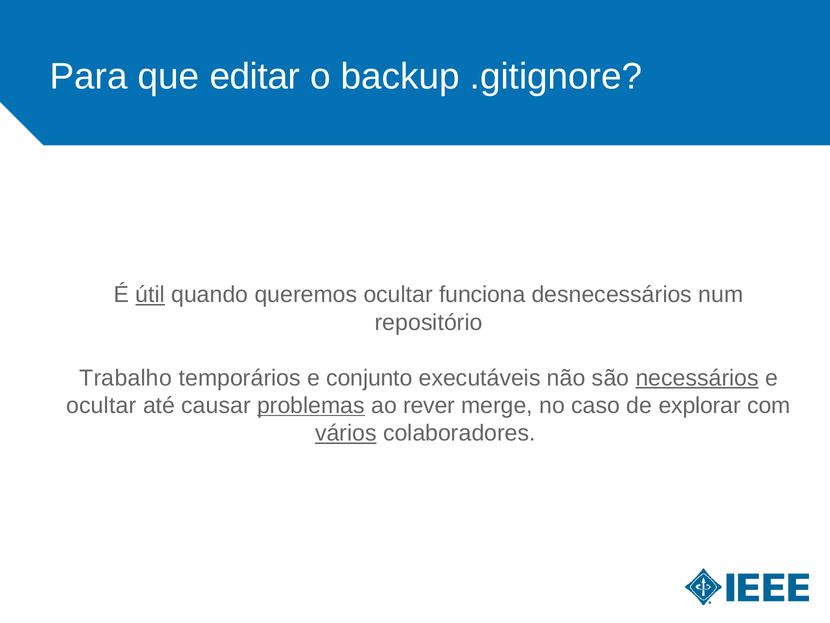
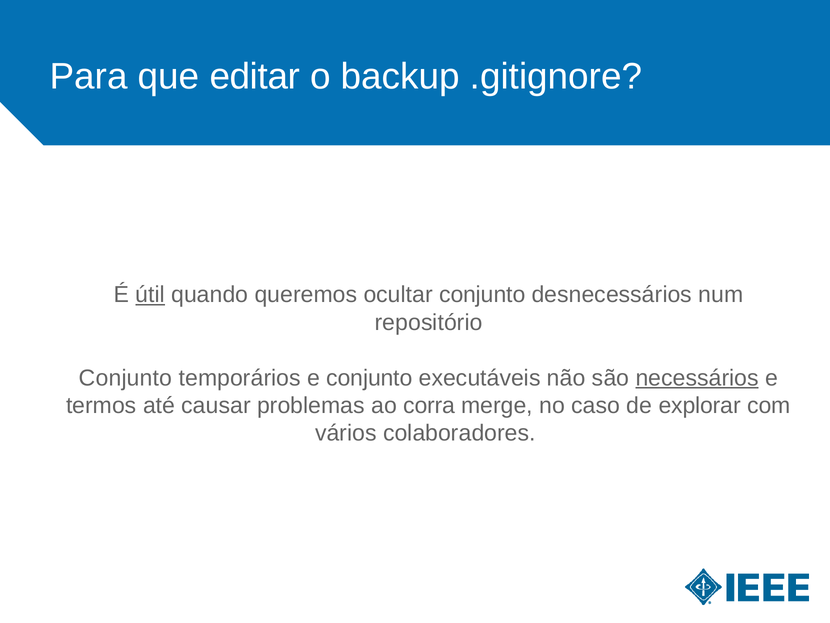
ocultar funciona: funciona -> conjunto
Trabalho at (126, 378): Trabalho -> Conjunto
ocultar at (101, 405): ocultar -> termos
problemas underline: present -> none
rever: rever -> corra
vários underline: present -> none
